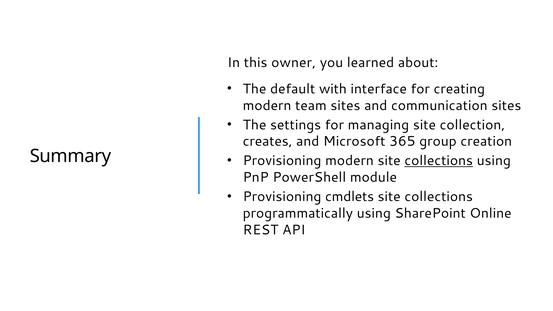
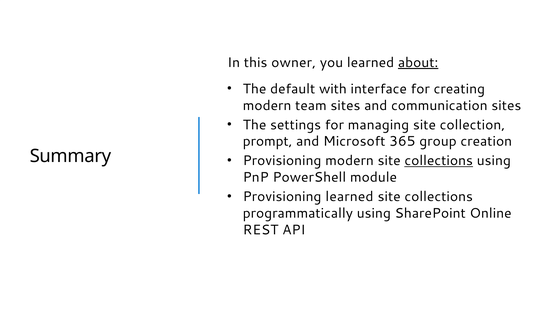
about underline: none -> present
creates: creates -> prompt
Provisioning cmdlets: cmdlets -> learned
